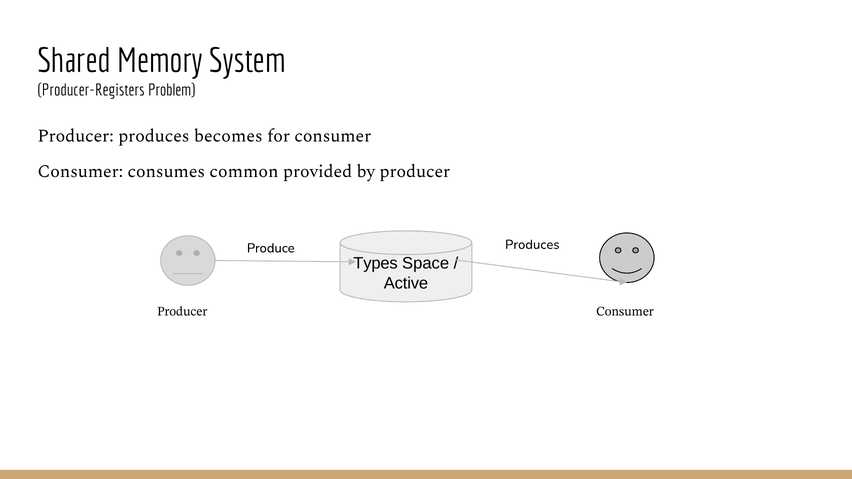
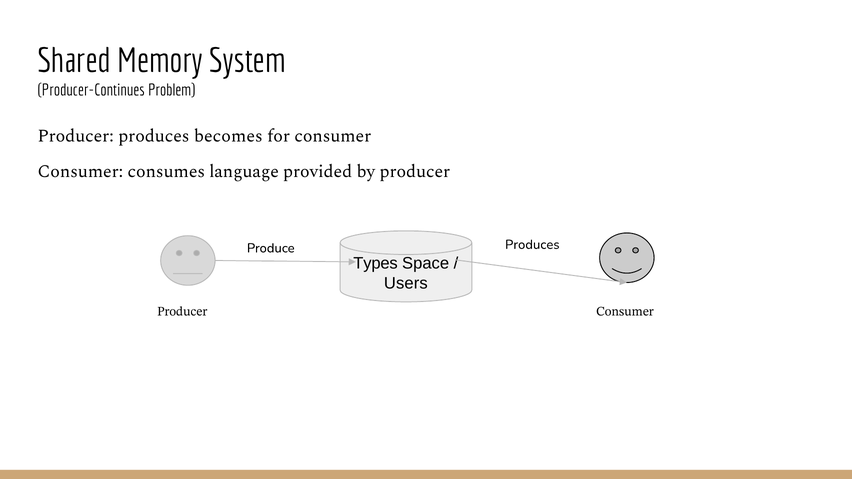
Producer-Registers: Producer-Registers -> Producer-Continues
common: common -> language
Active: Active -> Users
